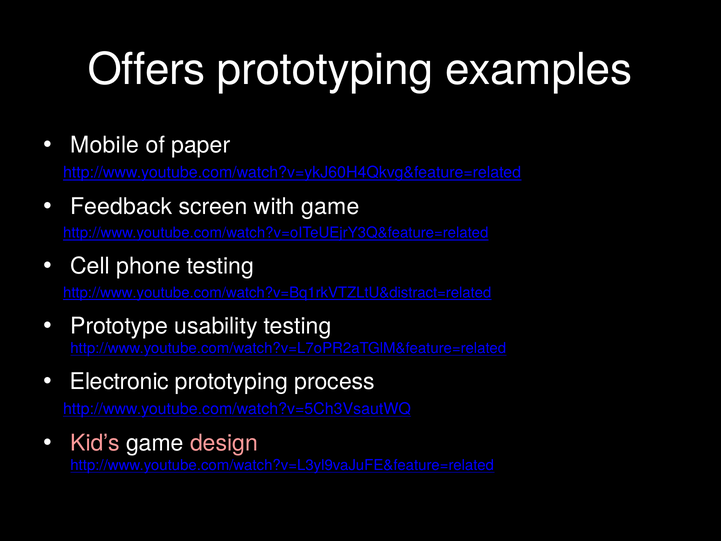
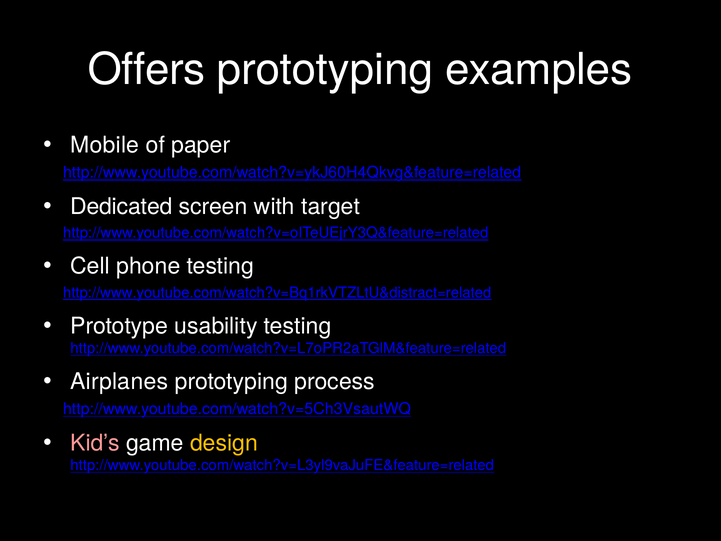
Feedback: Feedback -> Dedicated
with game: game -> target
Electronic: Electronic -> Airplanes
design colour: pink -> yellow
